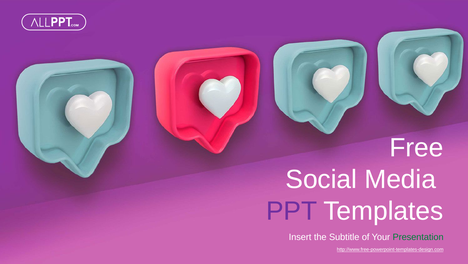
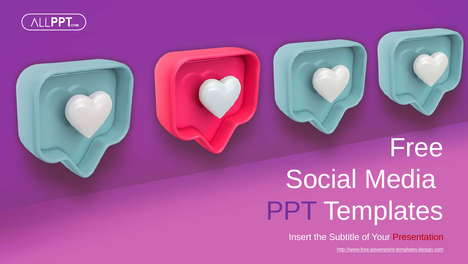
Presentation colour: green -> red
